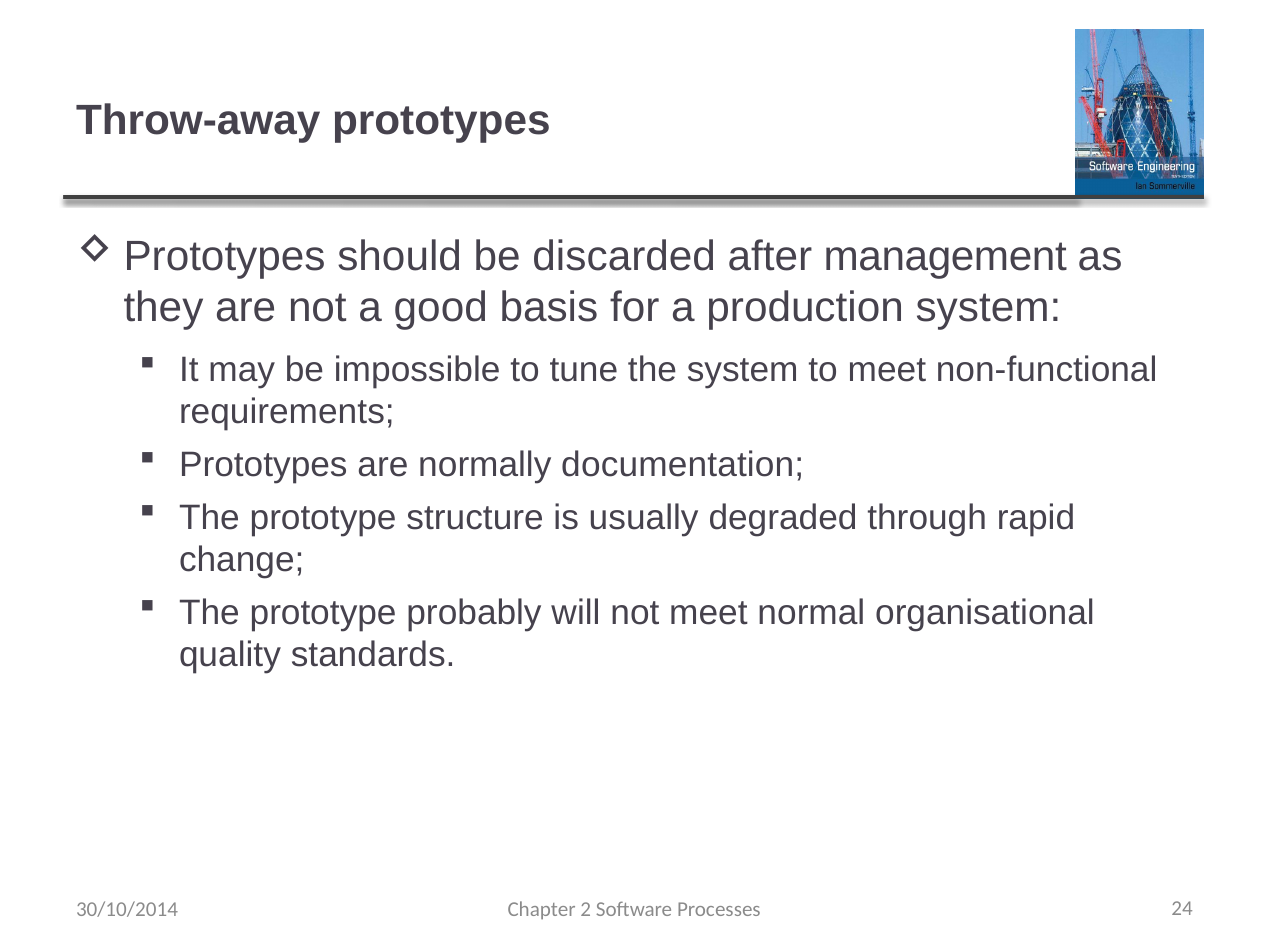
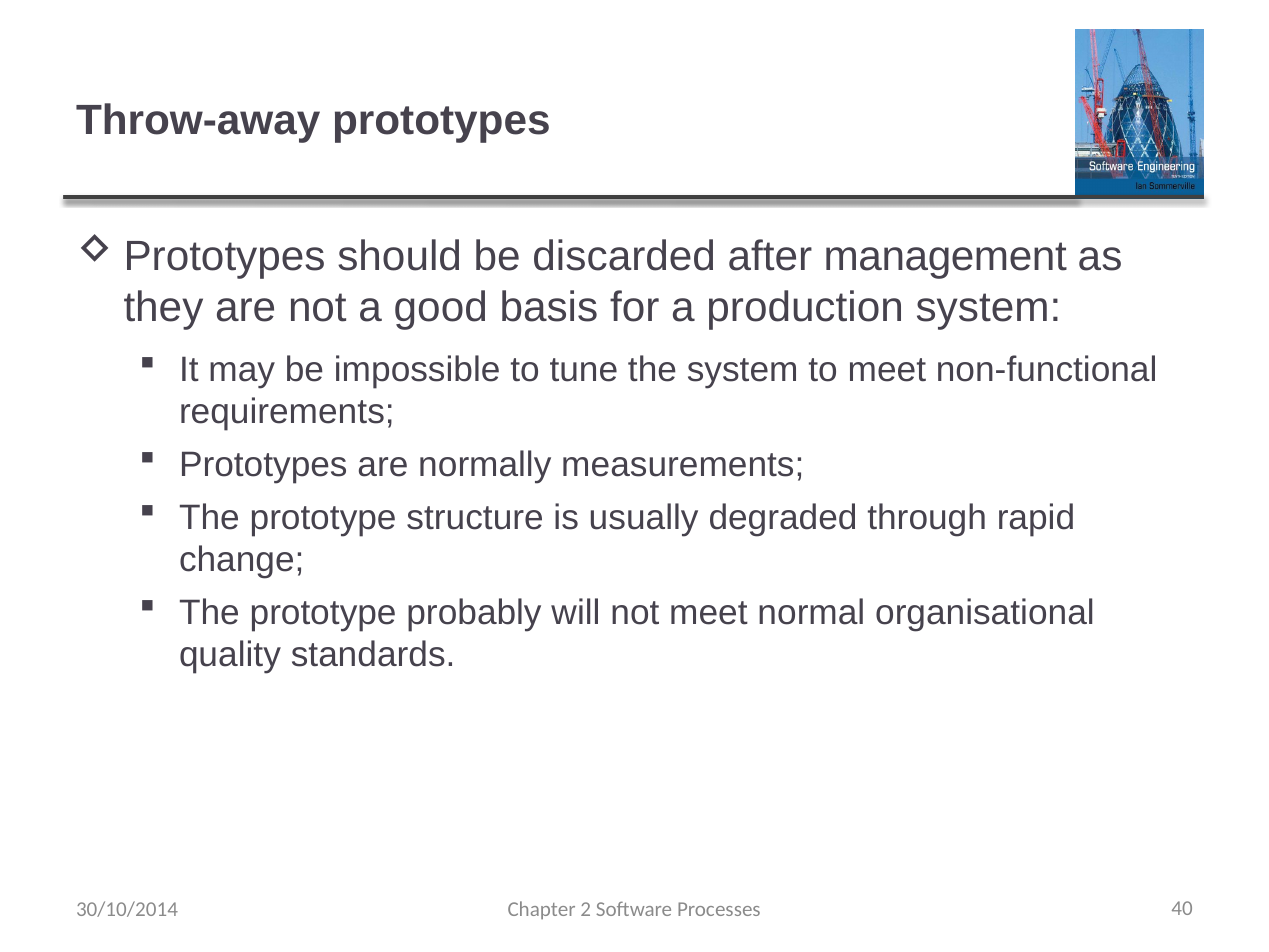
documentation: documentation -> measurements
24: 24 -> 40
